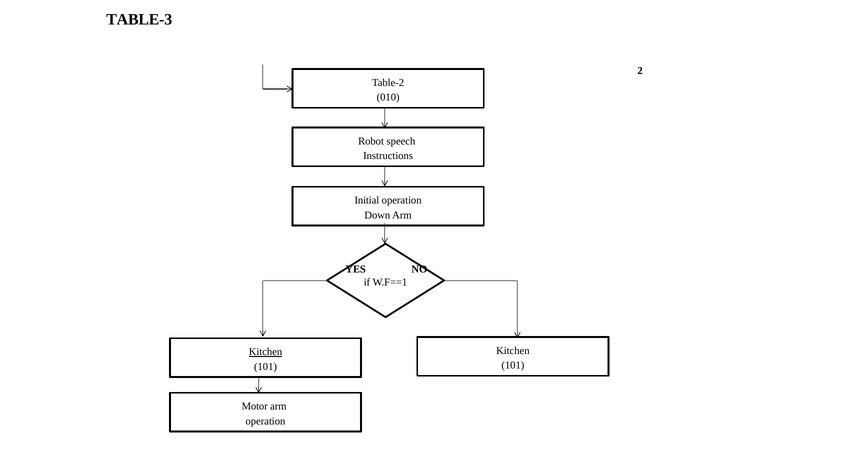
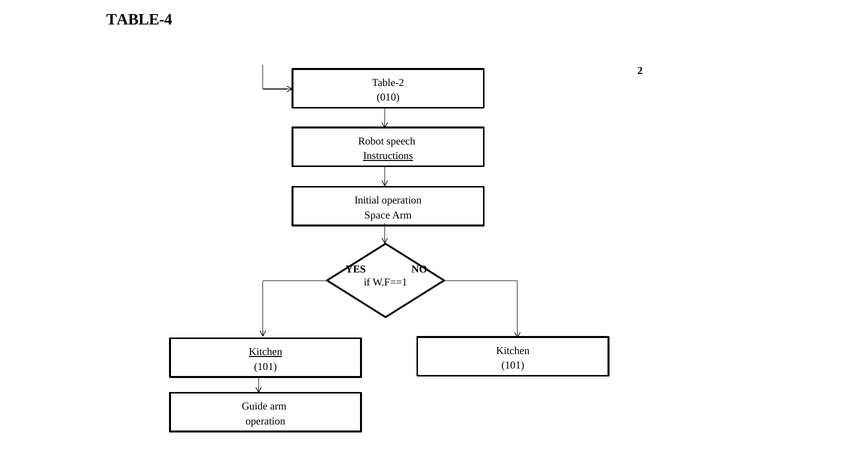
TABLE-3: TABLE-3 -> TABLE-4
Instructions underline: none -> present
Down: Down -> Space
Motor: Motor -> Guide
